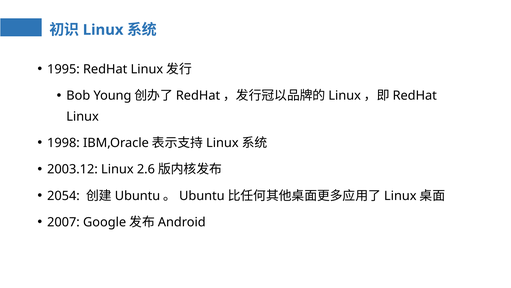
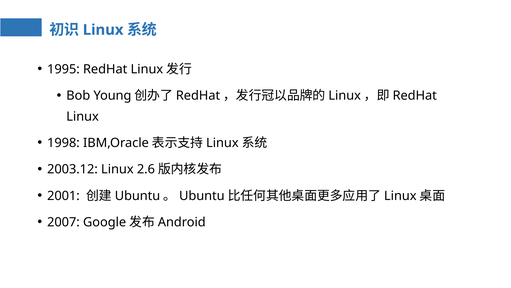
2054: 2054 -> 2001
